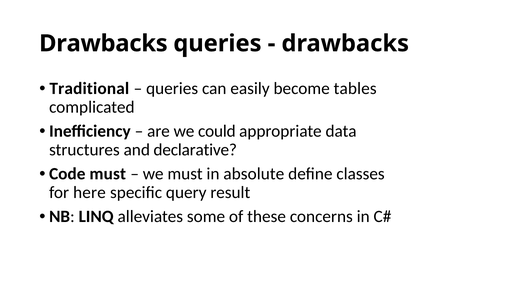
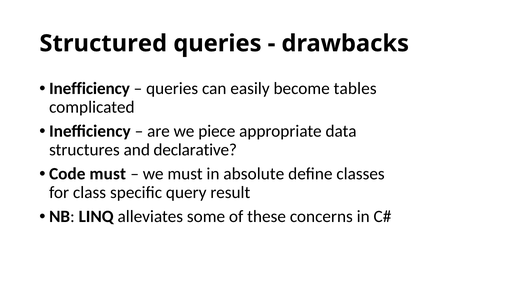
Drawbacks at (103, 43): Drawbacks -> Structured
Traditional at (89, 89): Traditional -> Inefficiency
could: could -> piece
here: here -> class
